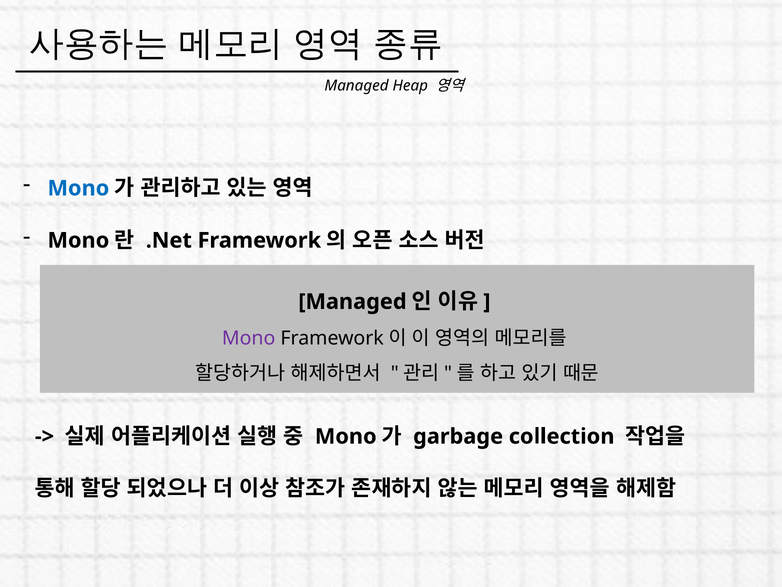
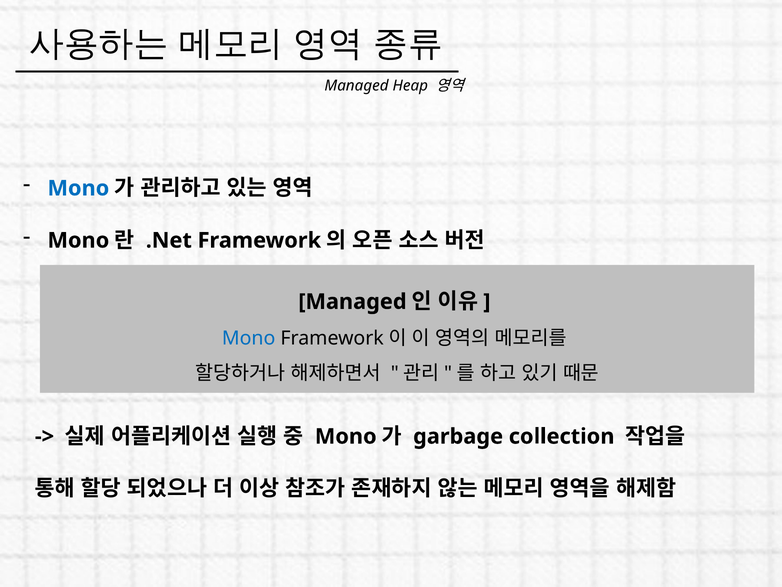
Mono at (249, 338) colour: purple -> blue
